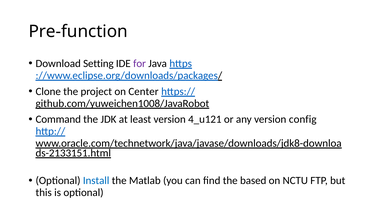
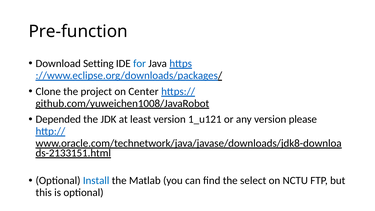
for colour: purple -> blue
Command: Command -> Depended
4_u121: 4_u121 -> 1_u121
config: config -> please
based: based -> select
